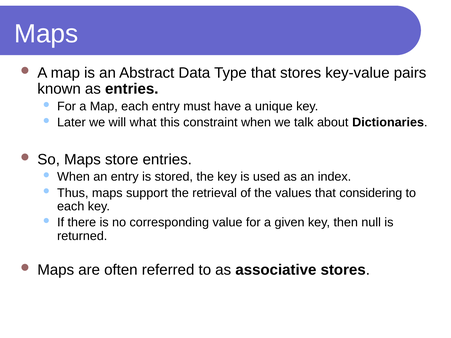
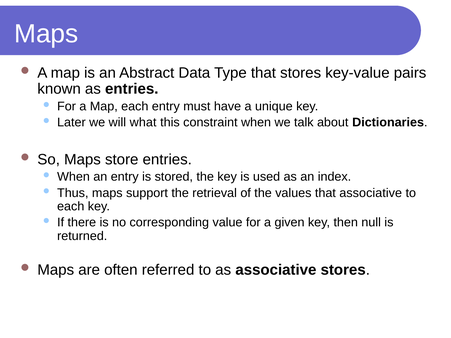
that considering: considering -> associative
